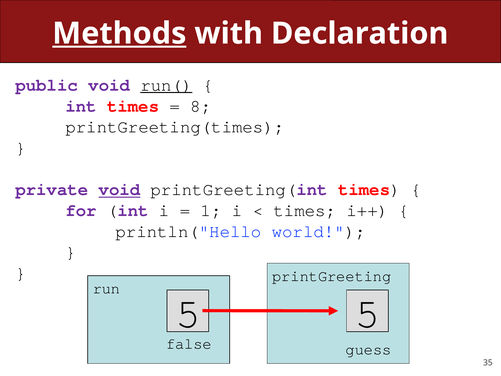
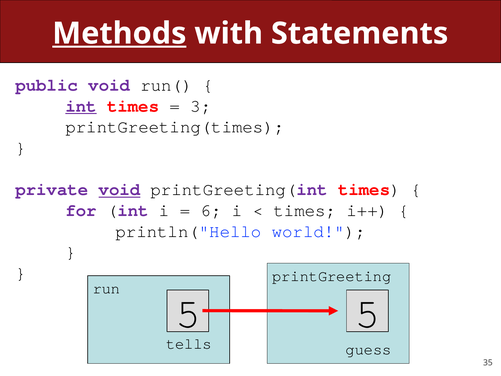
Declaration: Declaration -> Statements
run( underline: present -> none
int at (81, 106) underline: none -> present
8: 8 -> 3
1: 1 -> 6
false: false -> tells
